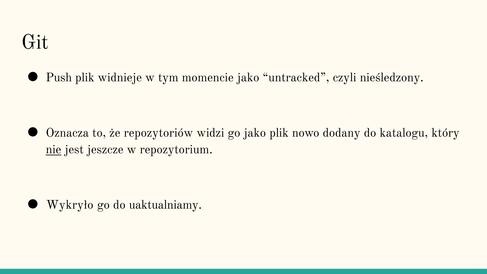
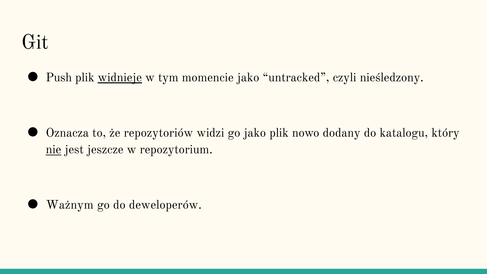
widnieje underline: none -> present
Wykryło: Wykryło -> Ważnym
uaktualniamy: uaktualniamy -> deweloperów
